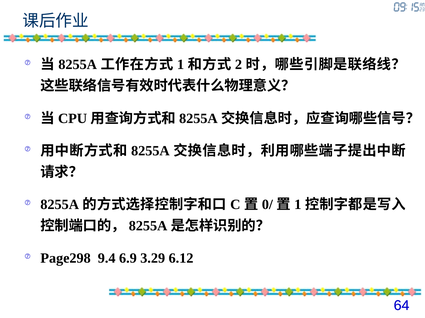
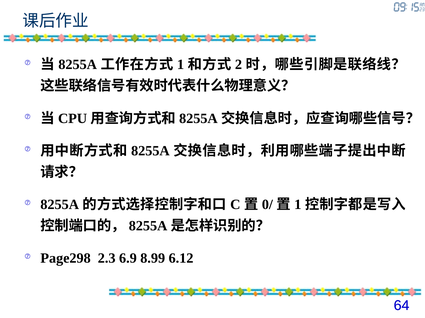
9.4: 9.4 -> 2.3
3.29: 3.29 -> 8.99
